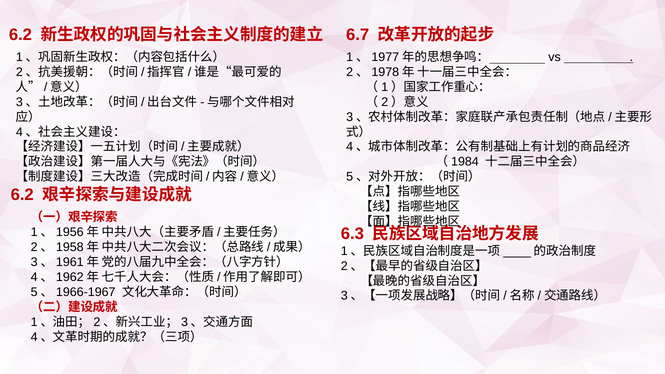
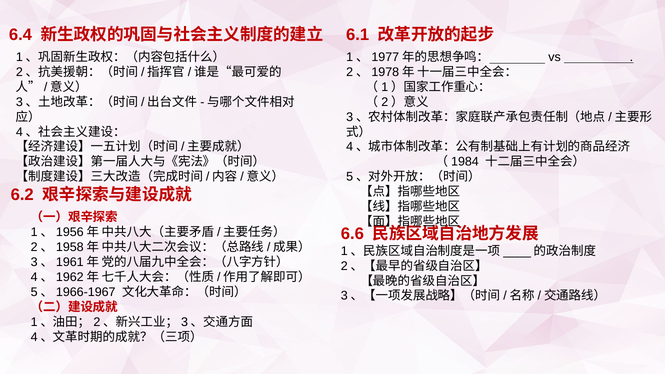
6.2 at (20, 35): 6.2 -> 6.4
6.7: 6.7 -> 6.1
6.3: 6.3 -> 6.6
